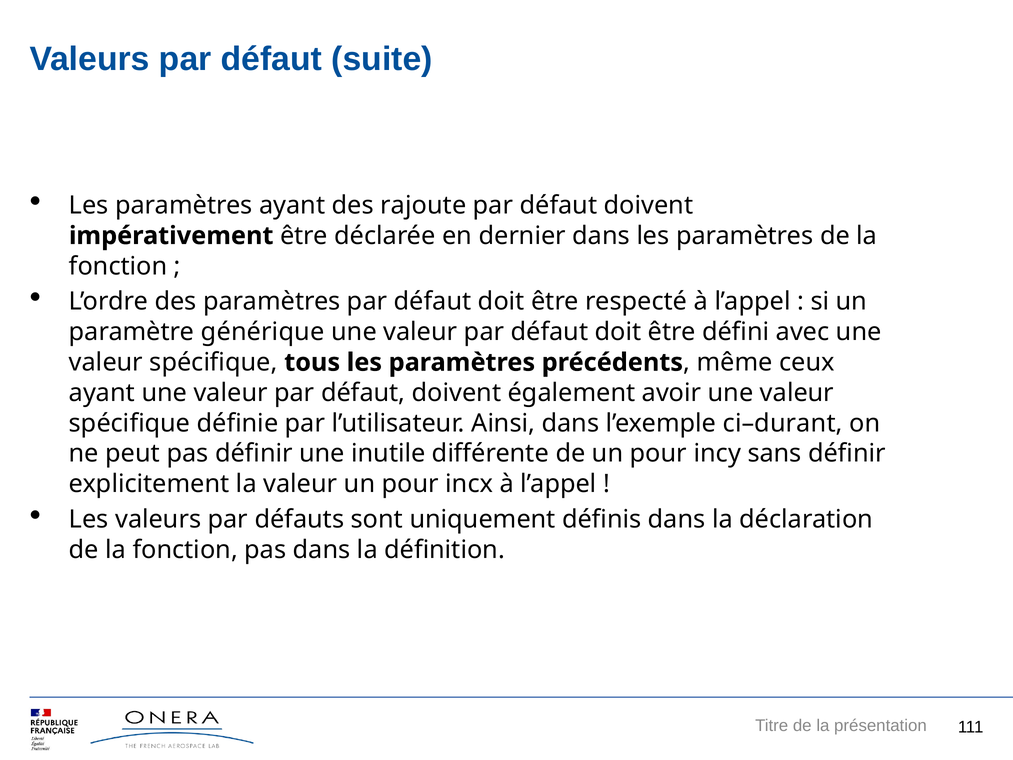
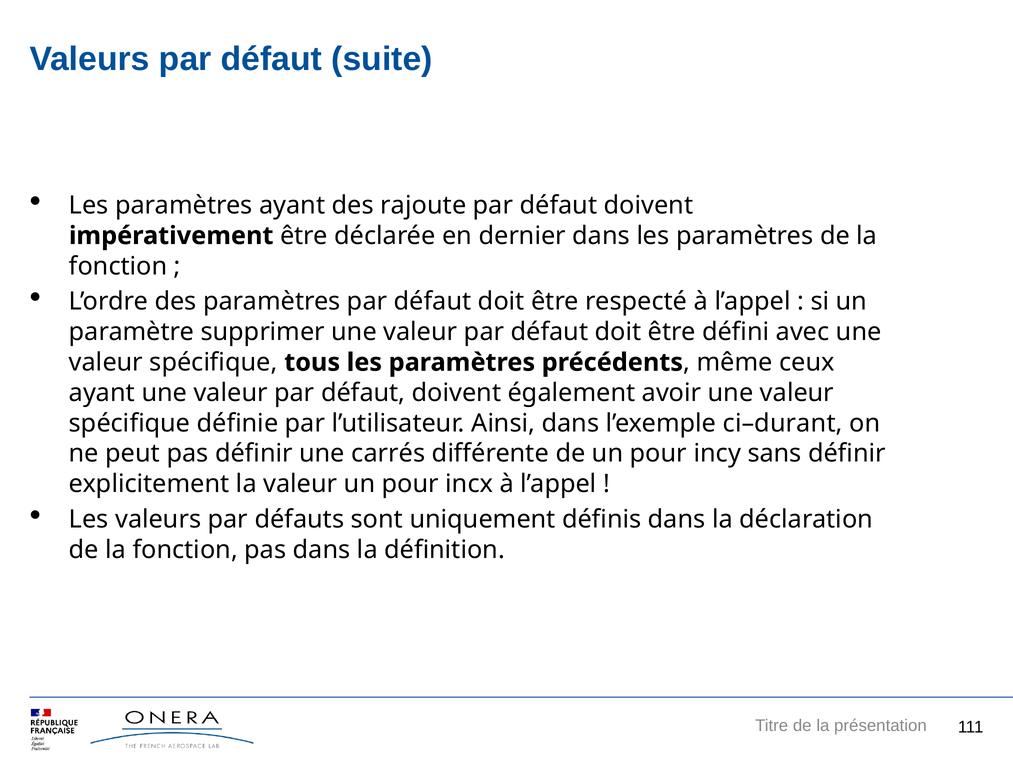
générique: générique -> supprimer
inutile: inutile -> carrés
